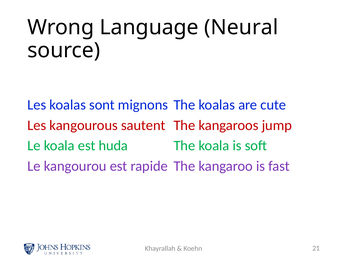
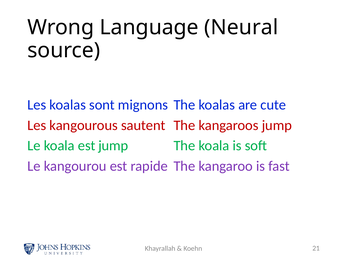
est huda: huda -> jump
